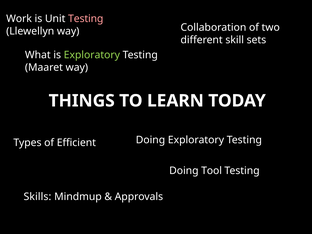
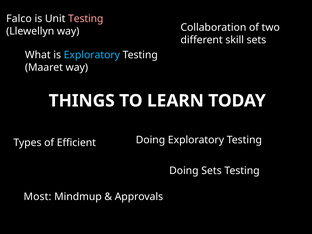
Work: Work -> Falco
Exploratory at (92, 55) colour: light green -> light blue
Doing Tool: Tool -> Sets
Skills: Skills -> Most
